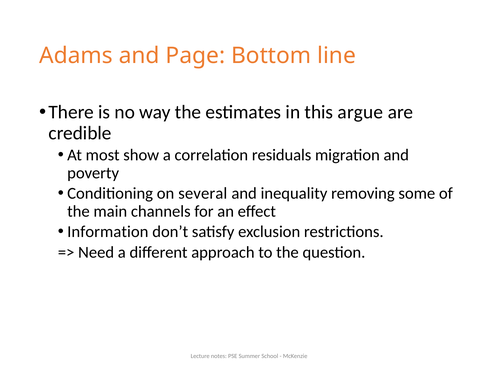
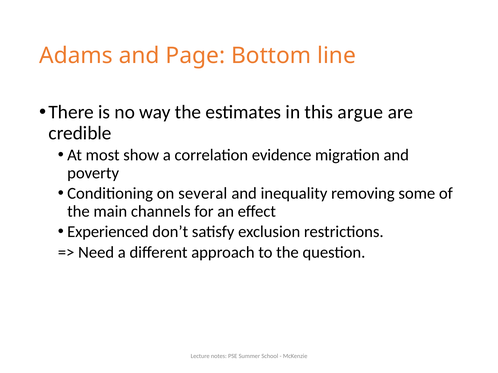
residuals: residuals -> evidence
Information: Information -> Experienced
